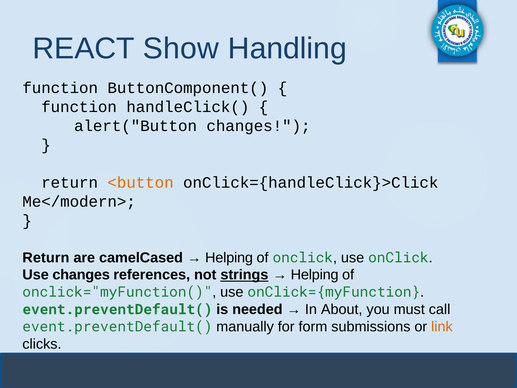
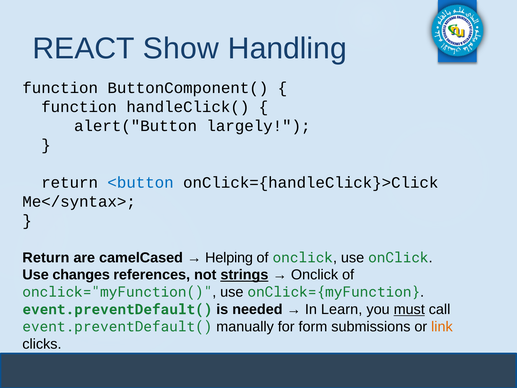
alert("Button changes: changes -> largely
<button colour: orange -> blue
Me</modern>: Me</modern> -> Me</syntax>
Helping at (315, 275): Helping -> Onclick
About: About -> Learn
must underline: none -> present
